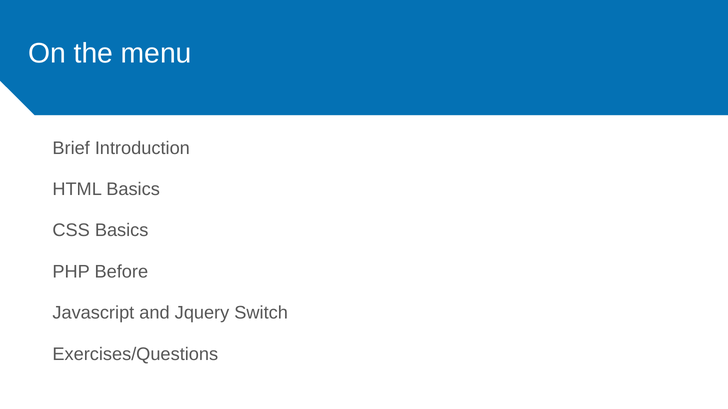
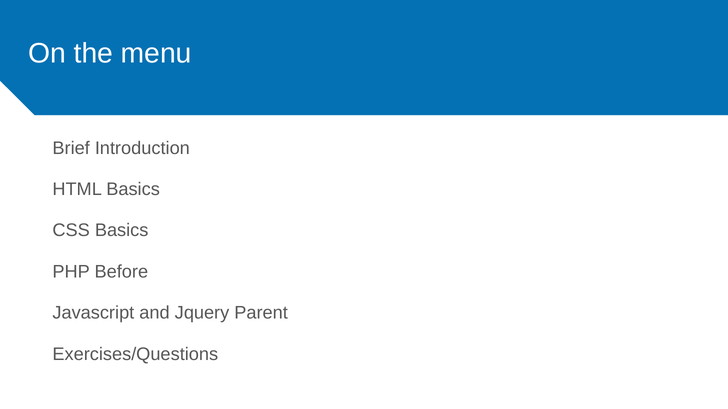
Switch: Switch -> Parent
